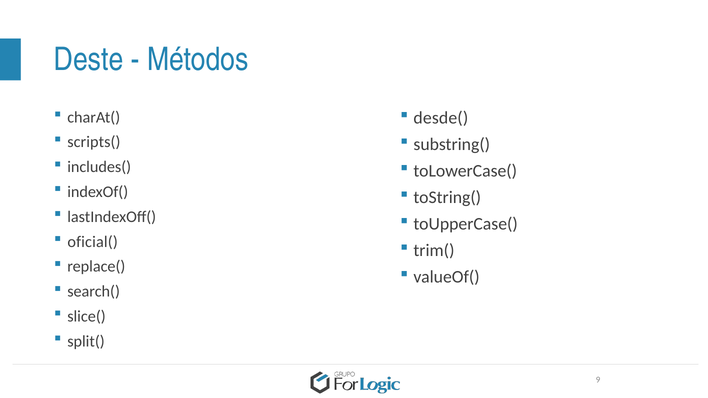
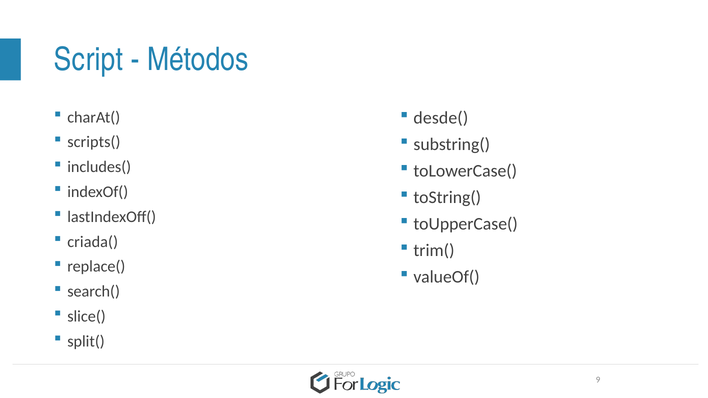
Deste: Deste -> Script
oficial(: oficial( -> criada(
